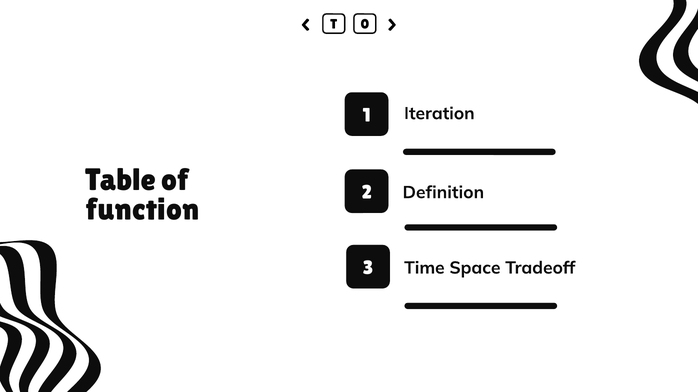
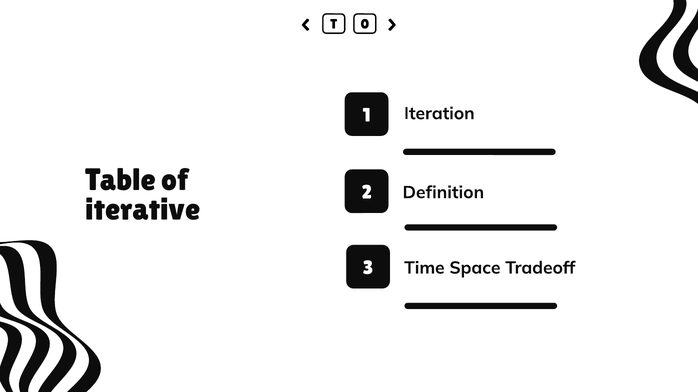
function: function -> iterative
